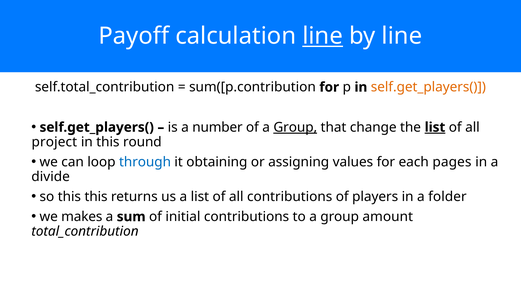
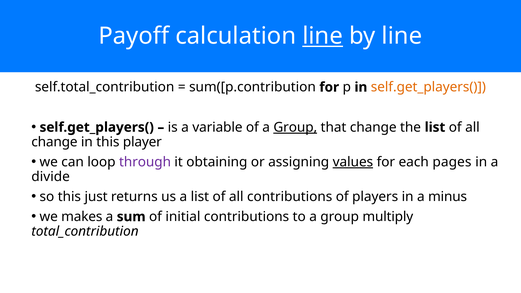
number: number -> variable
list at (435, 127) underline: present -> none
project at (54, 142): project -> change
round: round -> player
through colour: blue -> purple
values underline: none -> present
this this: this -> just
folder: folder -> minus
amount: amount -> multiply
